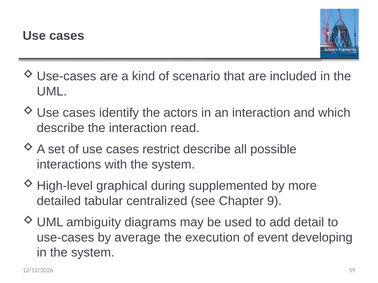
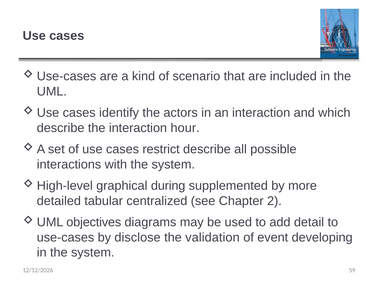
read: read -> hour
9: 9 -> 2
ambiguity: ambiguity -> objectives
average: average -> disclose
execution: execution -> validation
